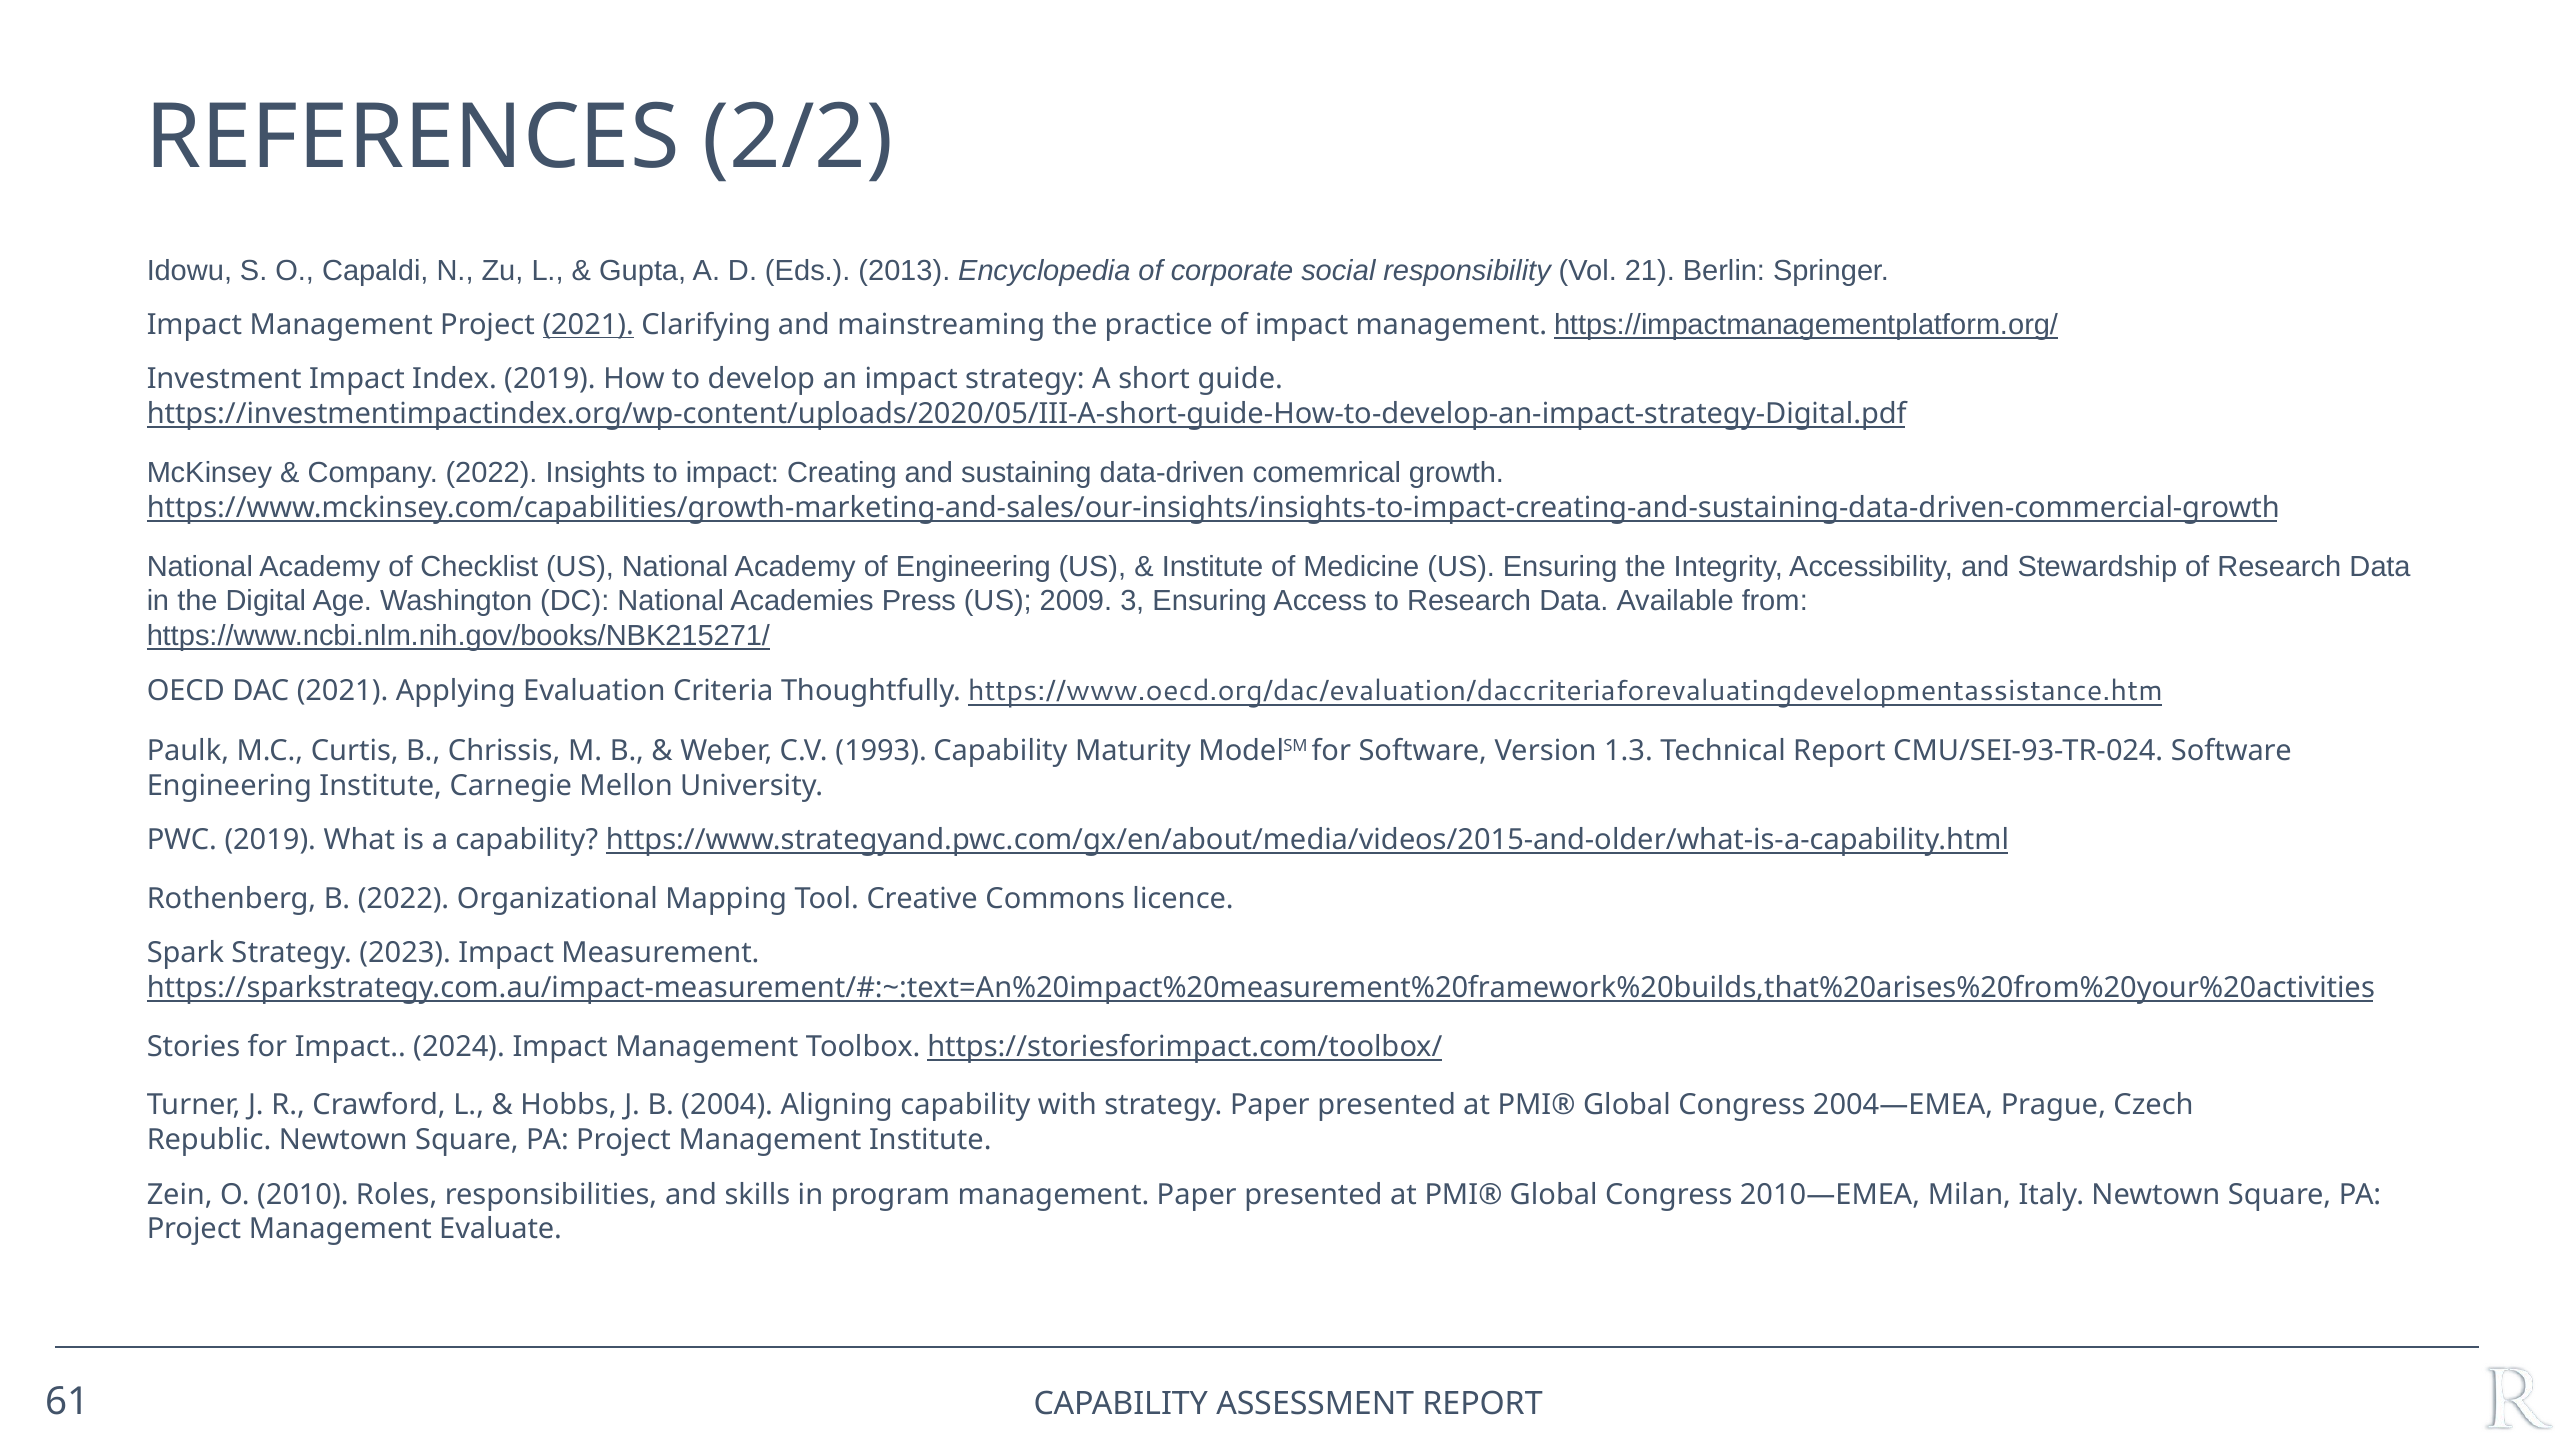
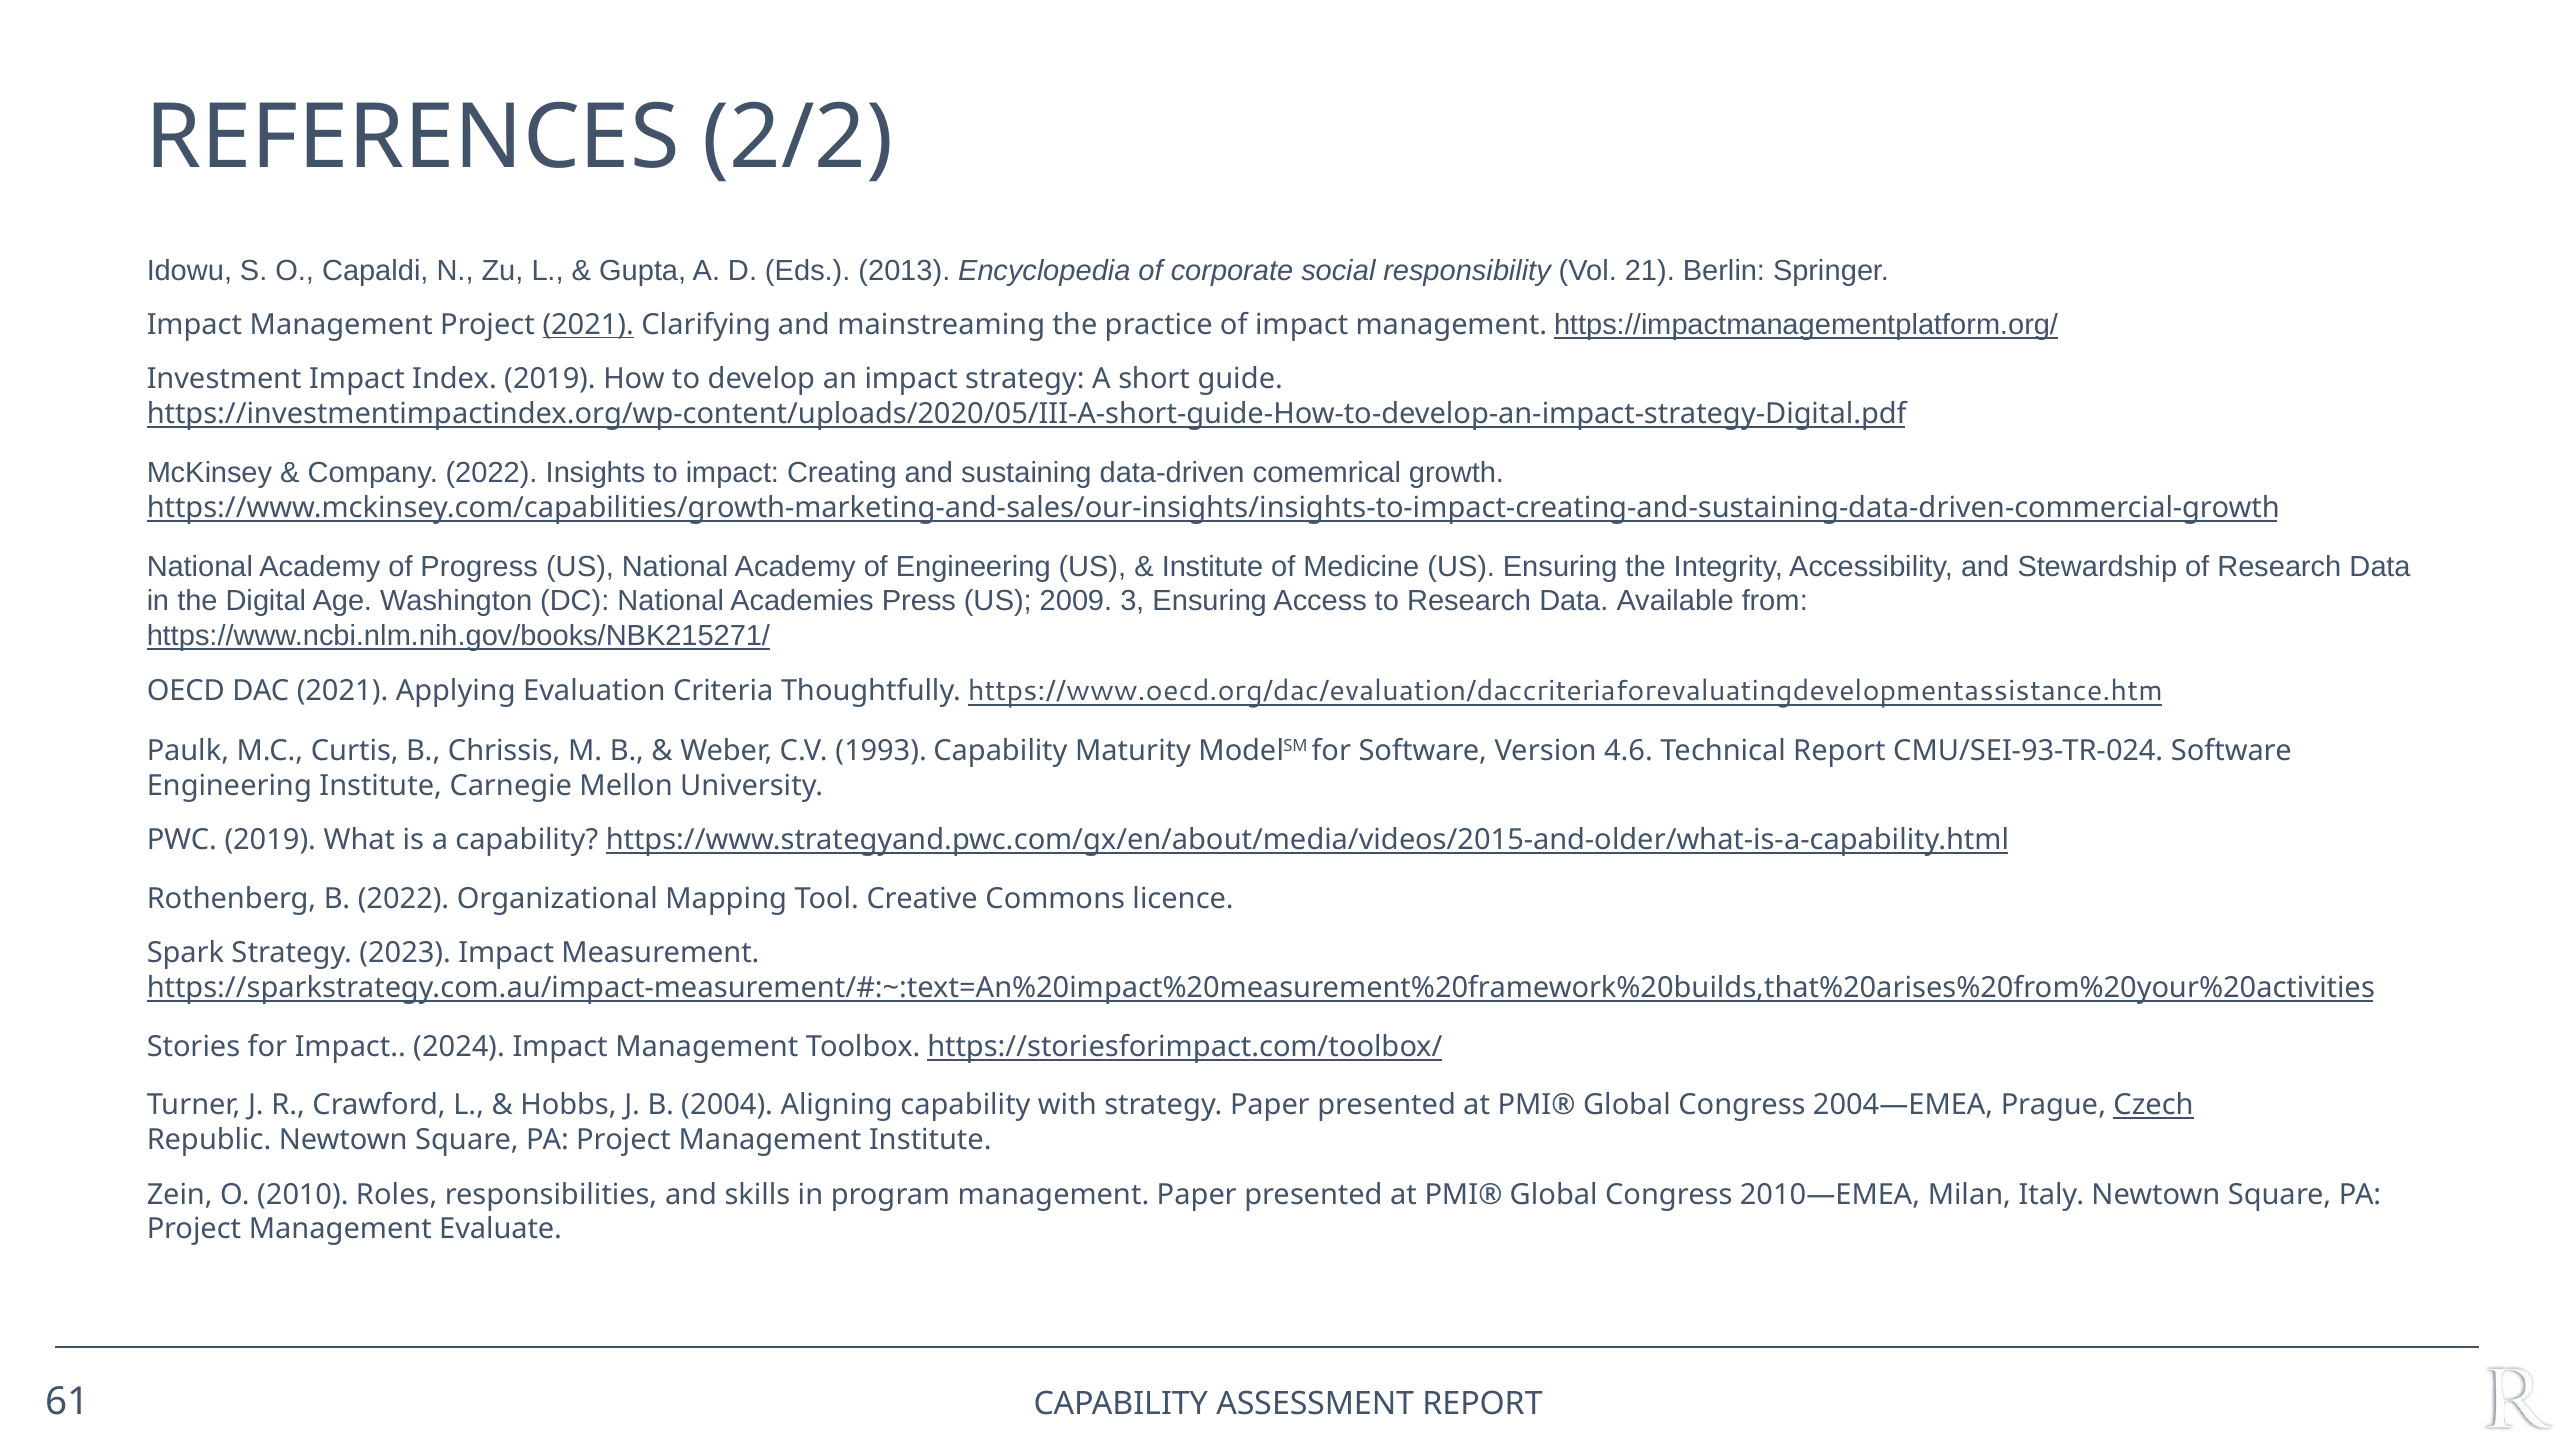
Checklist: Checklist -> Progress
1.3: 1.3 -> 4.6
Czech underline: none -> present
